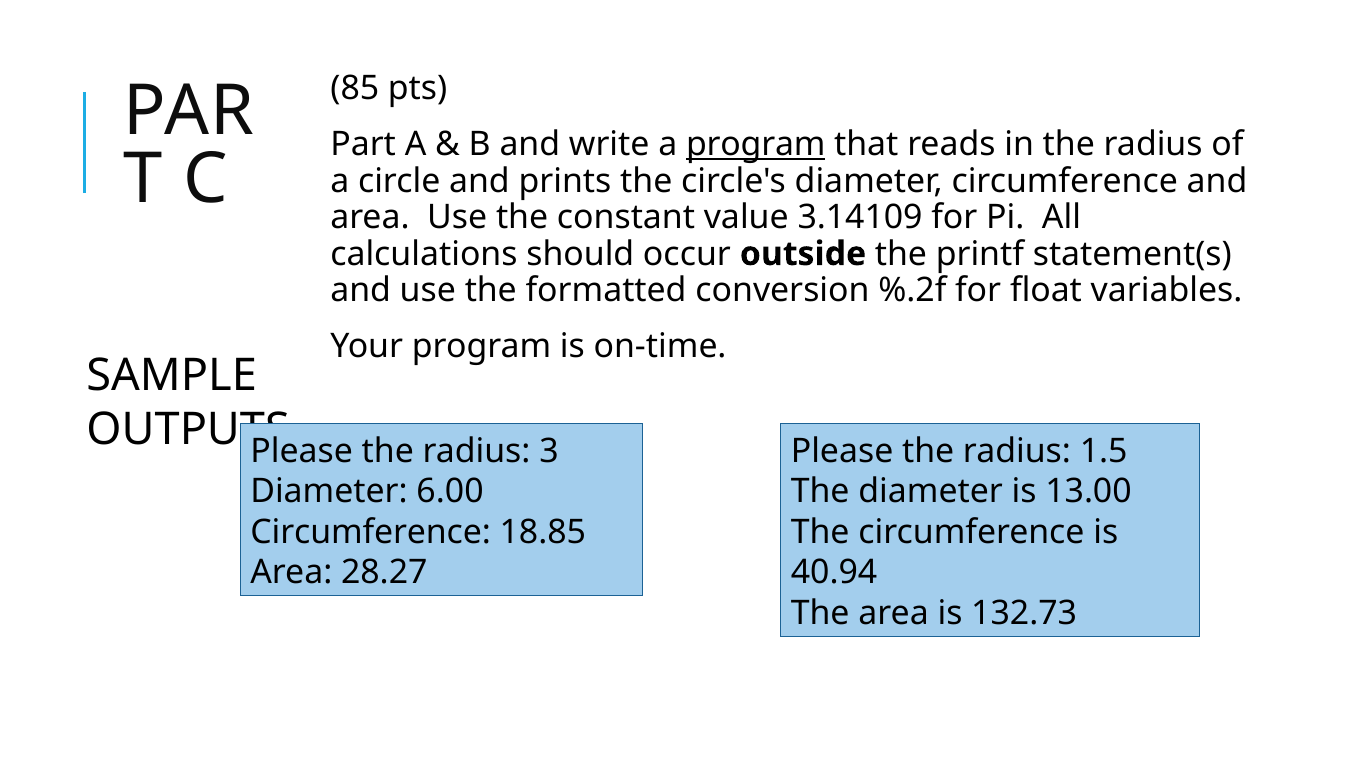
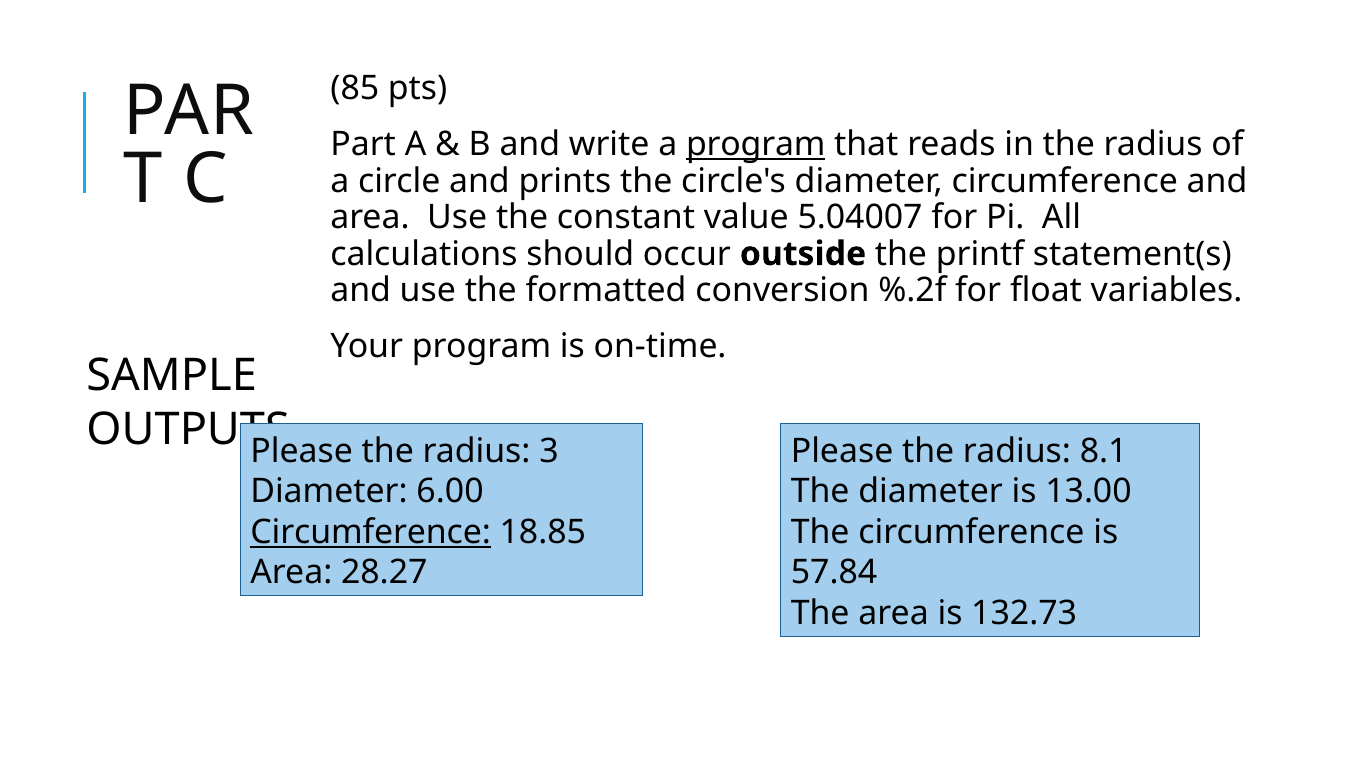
3.14109: 3.14109 -> 5.04007
1.5: 1.5 -> 8.1
Circumference at (371, 532) underline: none -> present
40.94: 40.94 -> 57.84
